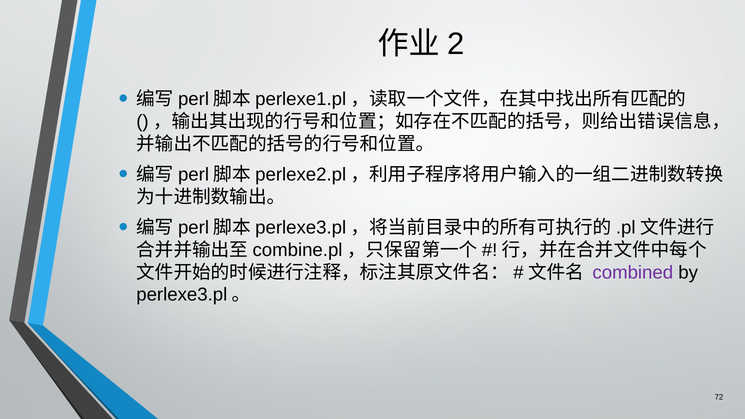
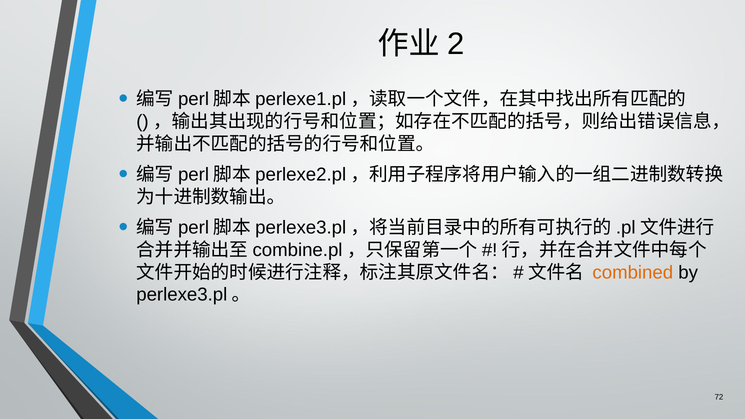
combined colour: purple -> orange
